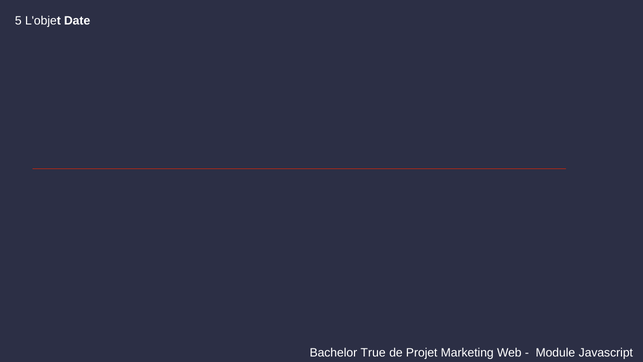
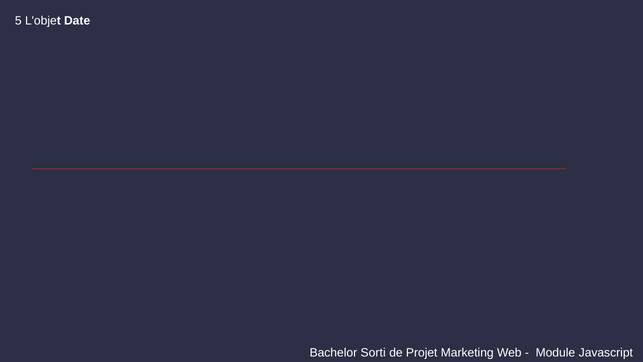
True: True -> Sorti
